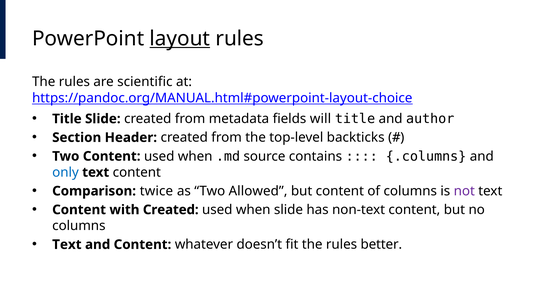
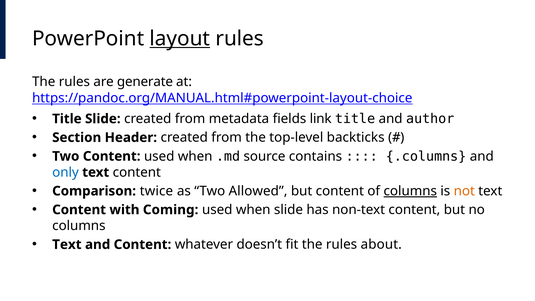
scientific: scientific -> generate
will: will -> link
columns at (410, 191) underline: none -> present
not colour: purple -> orange
with Created: Created -> Coming
better: better -> about
